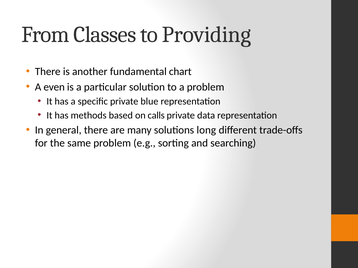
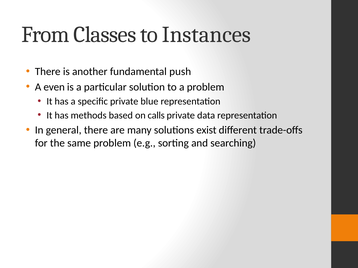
Providing: Providing -> Instances
chart: chart -> push
long: long -> exist
